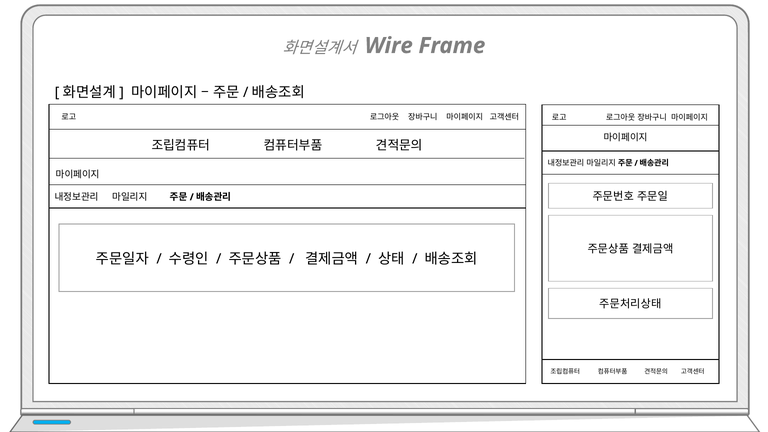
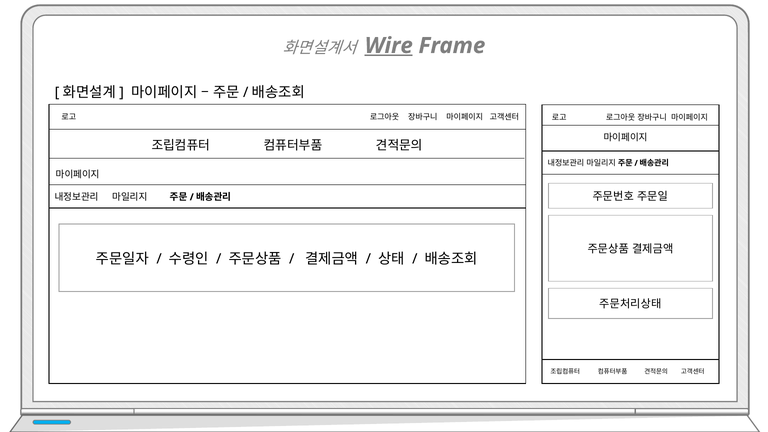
Wire underline: none -> present
